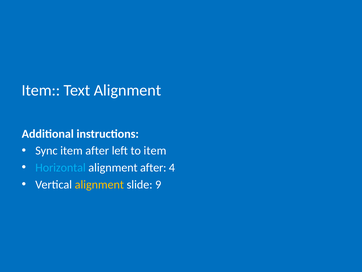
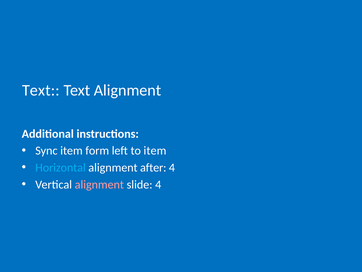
Item at (41, 90): Item -> Text
item after: after -> form
alignment at (99, 184) colour: yellow -> pink
slide 9: 9 -> 4
